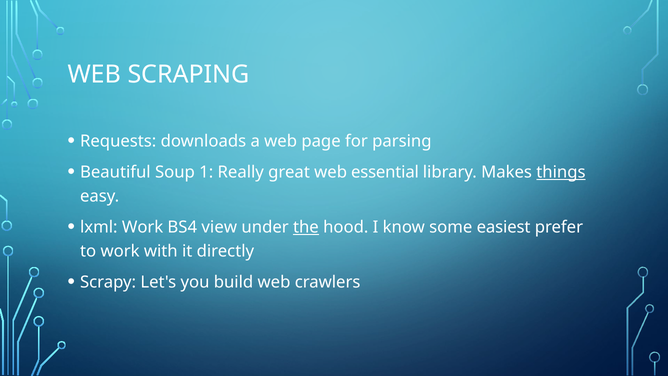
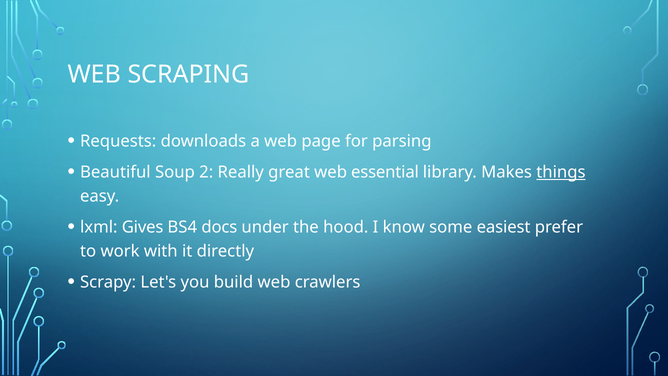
1: 1 -> 2
lxml Work: Work -> Gives
view: view -> docs
the underline: present -> none
